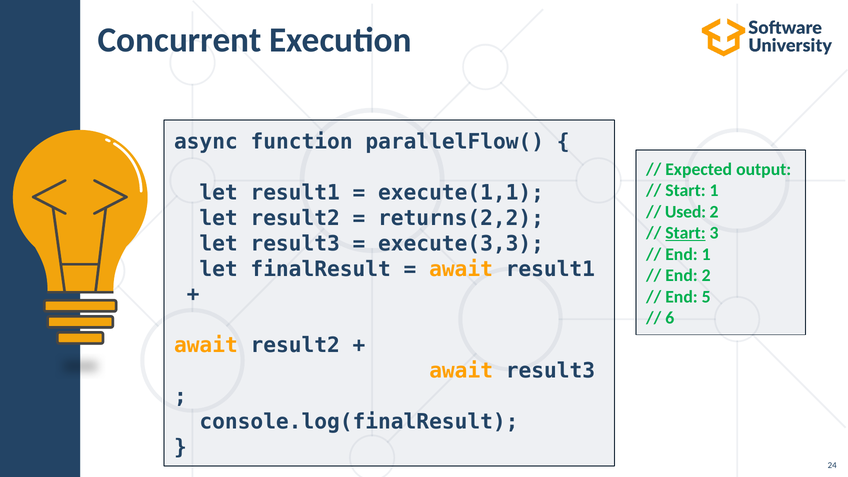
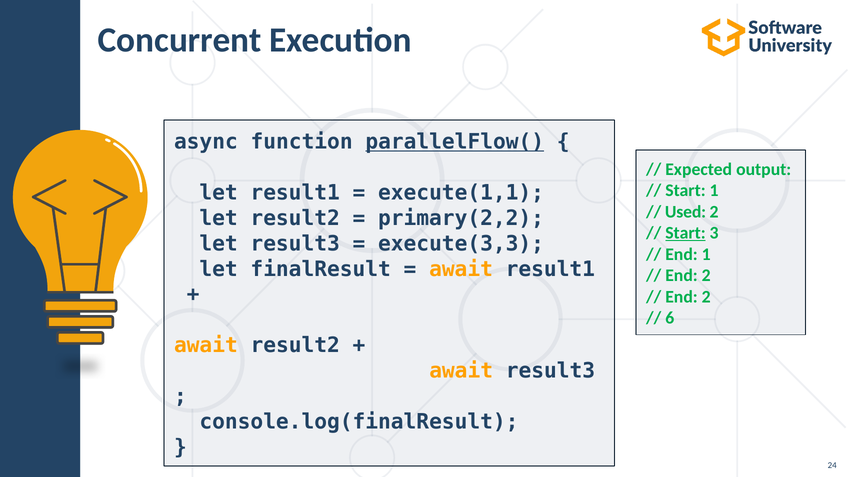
parallelFlow( underline: none -> present
returns(2,2: returns(2,2 -> primary(2,2
5 at (706, 297): 5 -> 2
